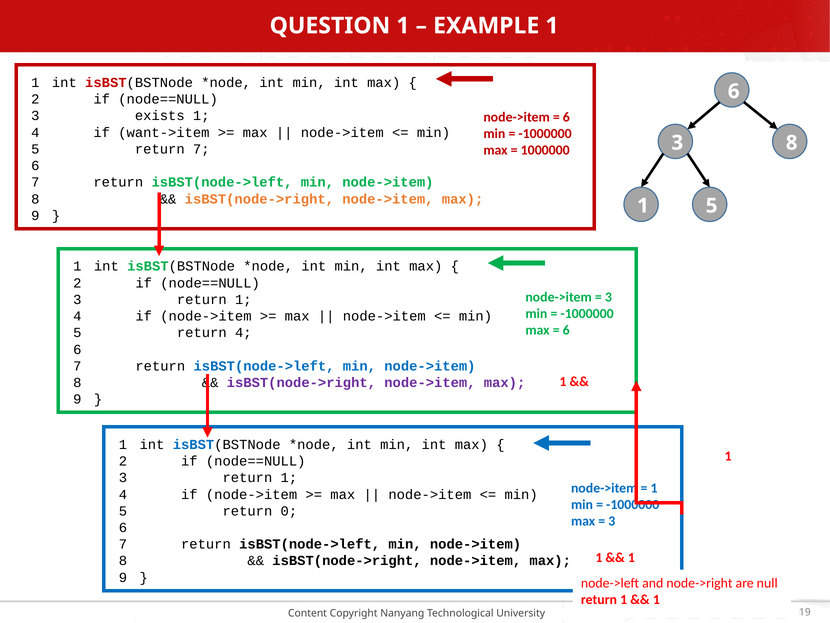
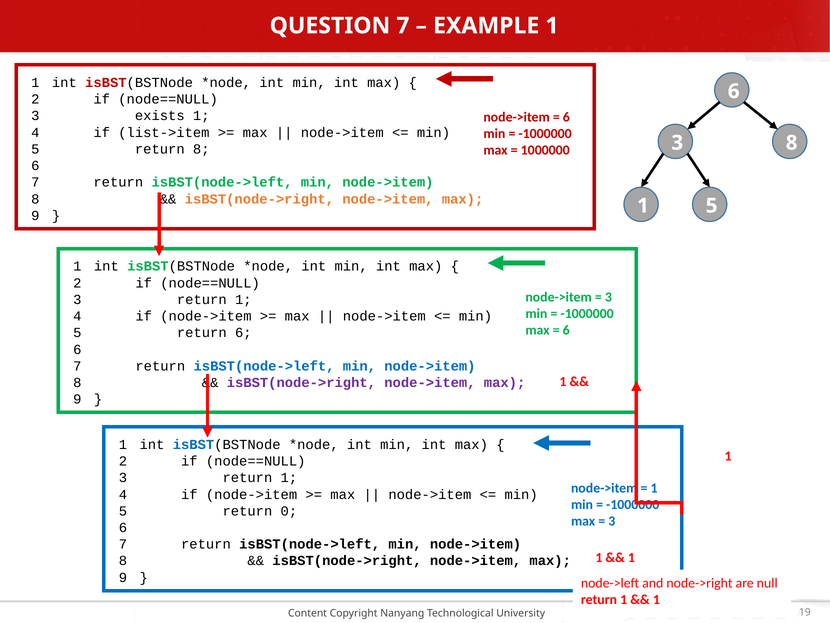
QUESTION 1: 1 -> 7
want->item: want->item -> list->item
return 7: 7 -> 8
return 4: 4 -> 6
